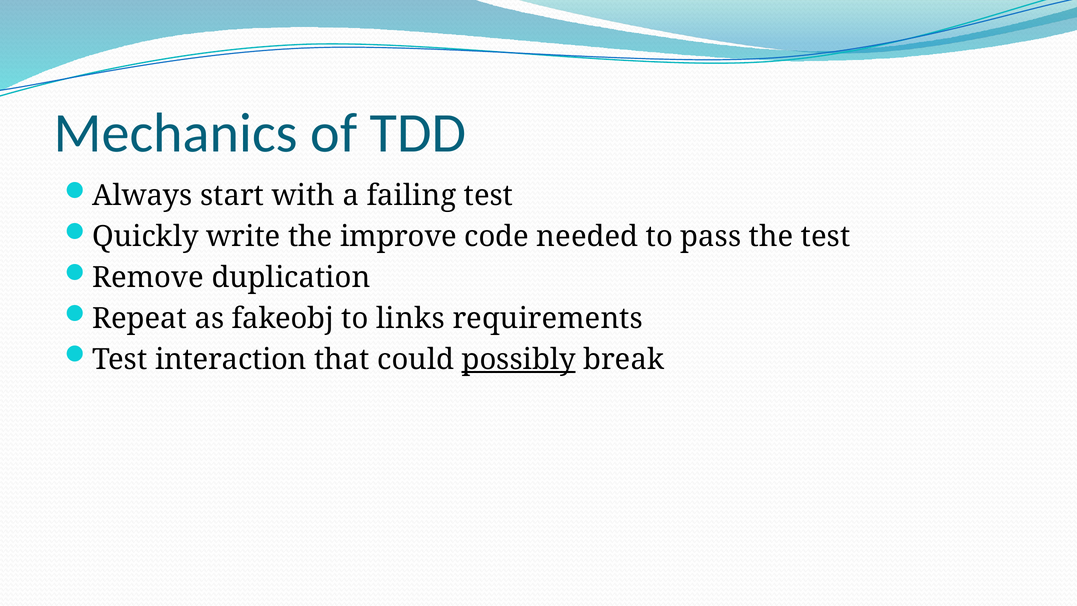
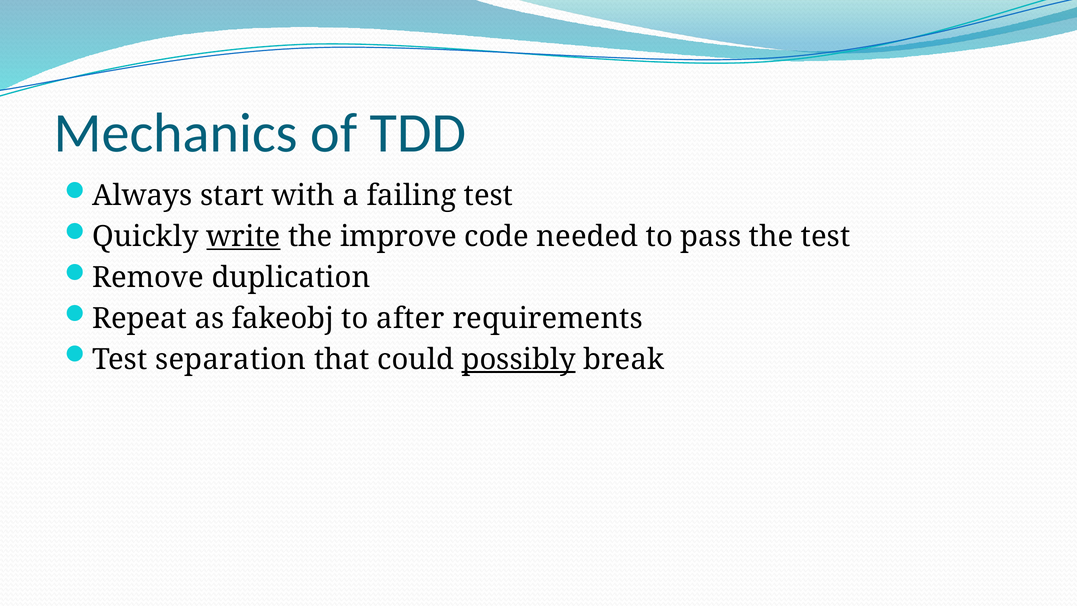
write underline: none -> present
links: links -> after
interaction: interaction -> separation
